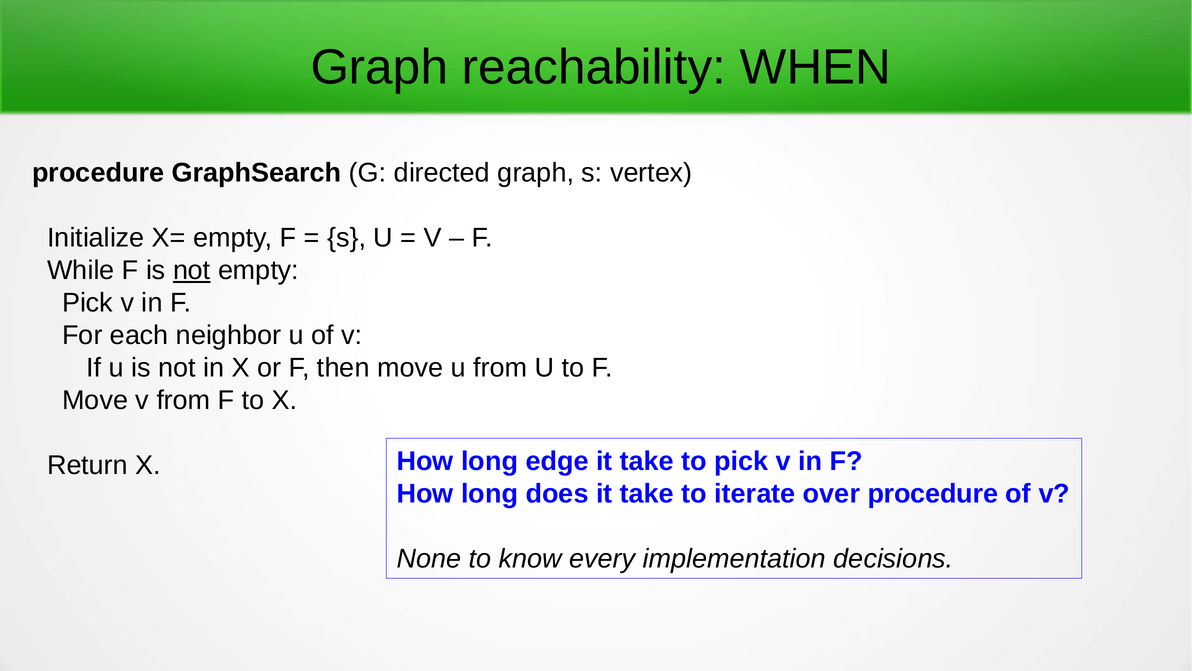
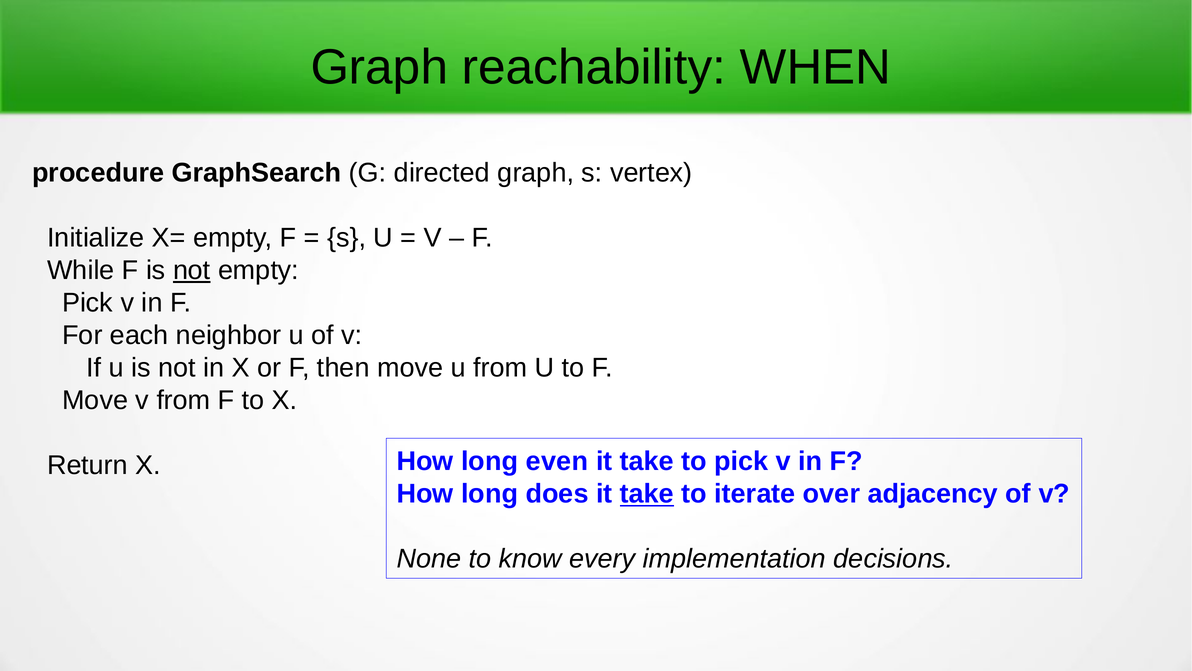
edge: edge -> even
take at (647, 494) underline: none -> present
over procedure: procedure -> adjacency
